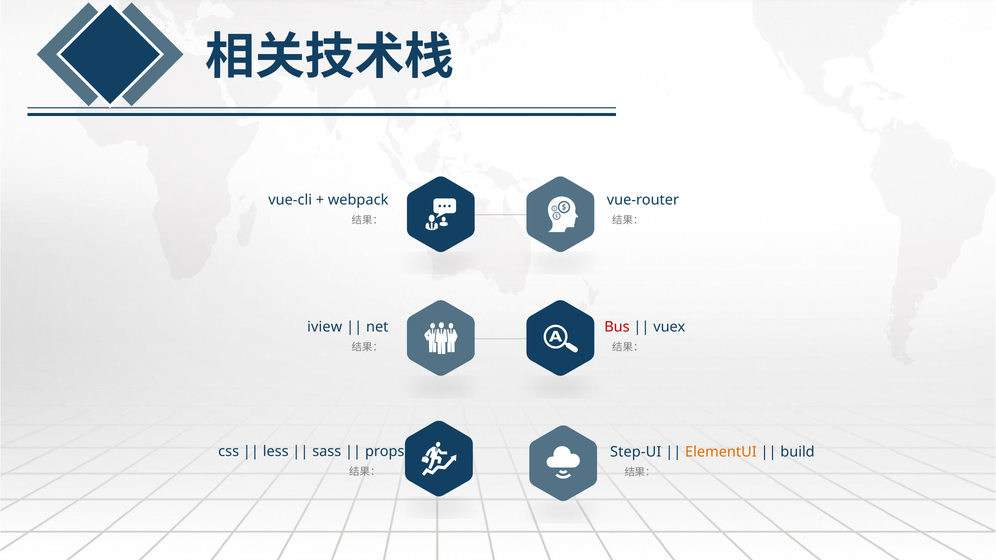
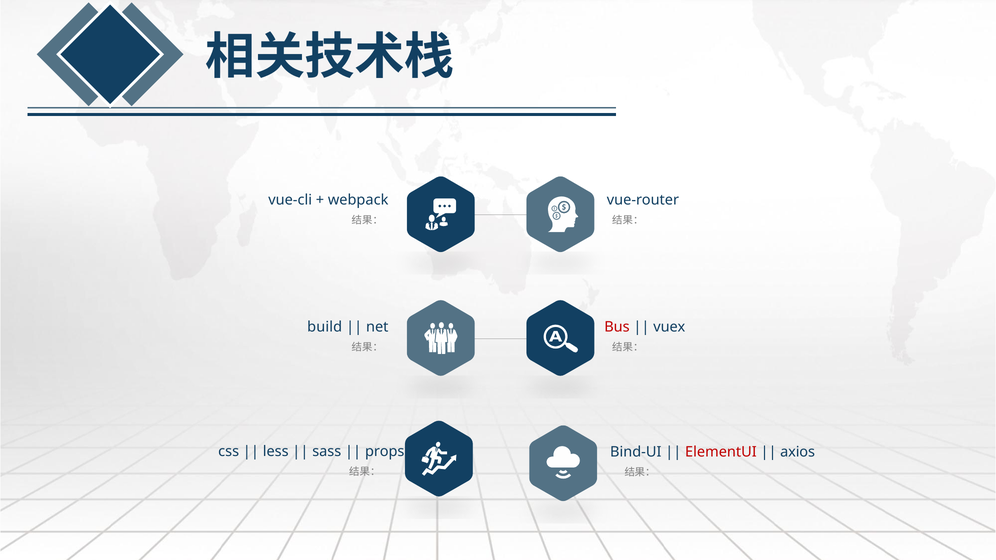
iview: iview -> build
Step-UI: Step-UI -> Bind-UI
ElementUI colour: orange -> red
build: build -> axios
